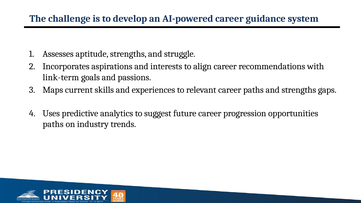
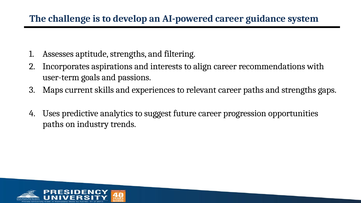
struggle: struggle -> filtering
link-term: link-term -> user-term
